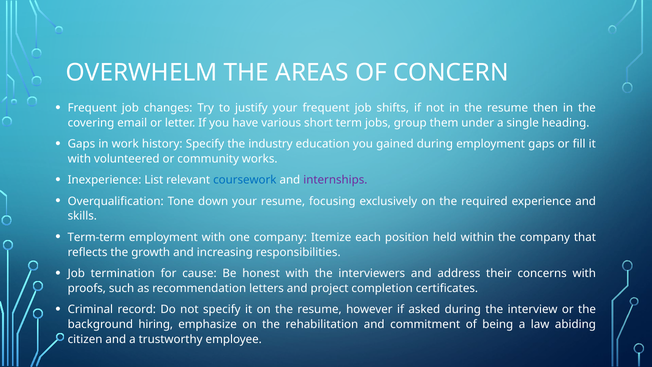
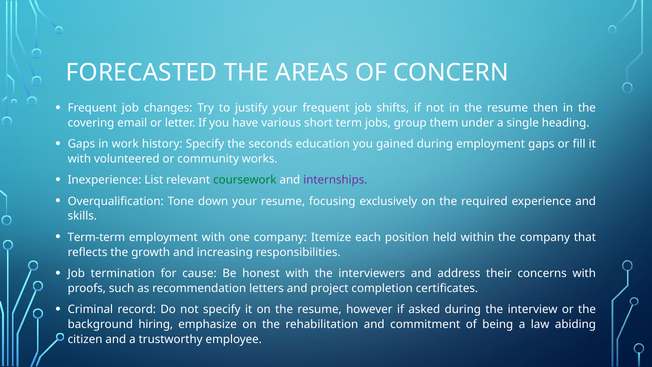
OVERWHELM: OVERWHELM -> FORECASTED
industry: industry -> seconds
coursework colour: blue -> green
